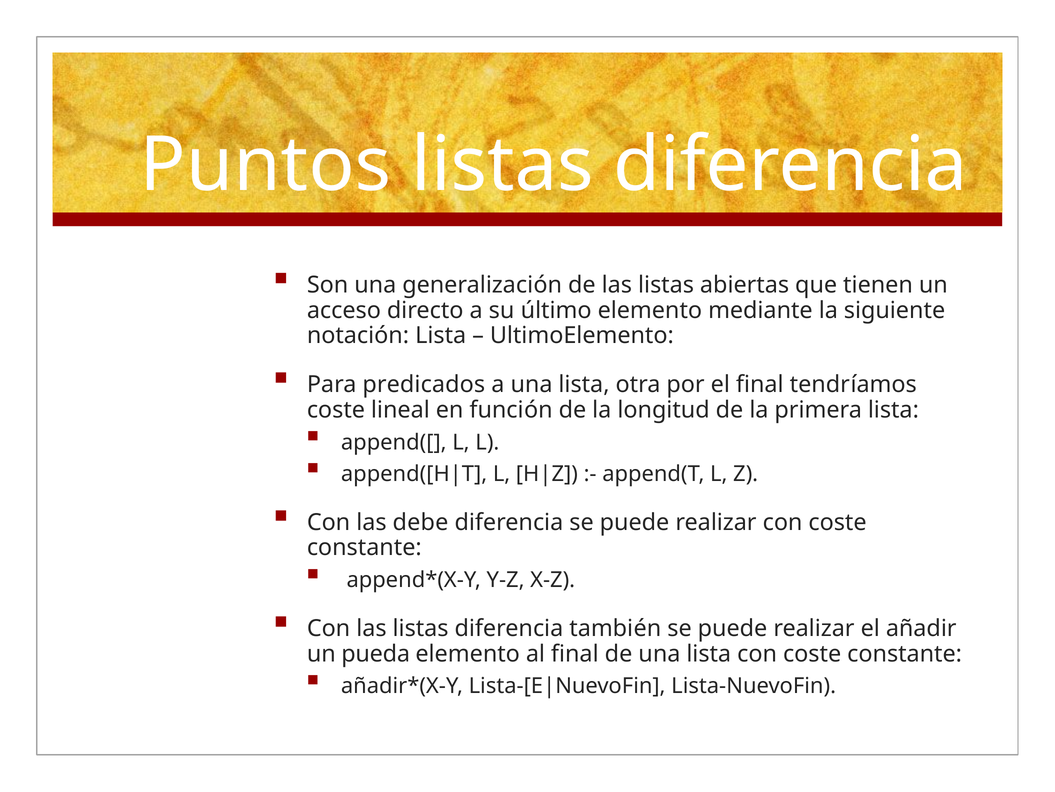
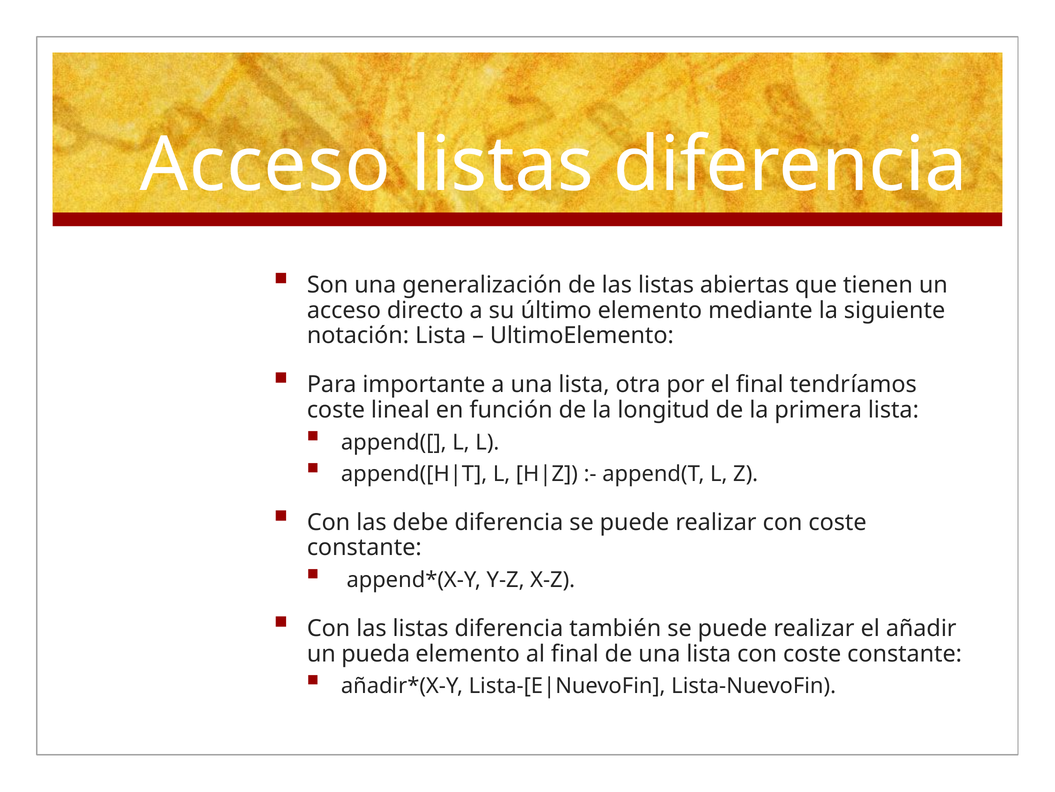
Puntos at (266, 165): Puntos -> Acceso
predicados: predicados -> importante
